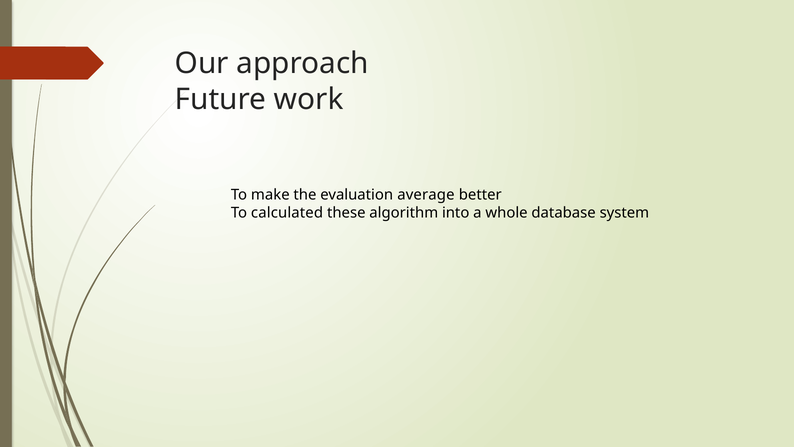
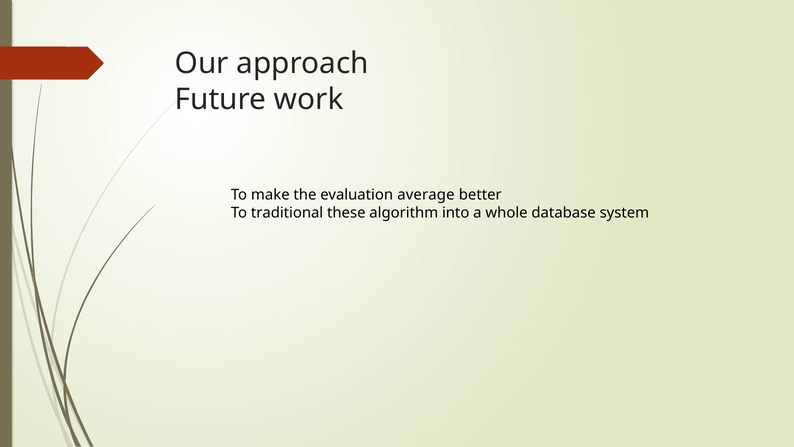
calculated: calculated -> traditional
